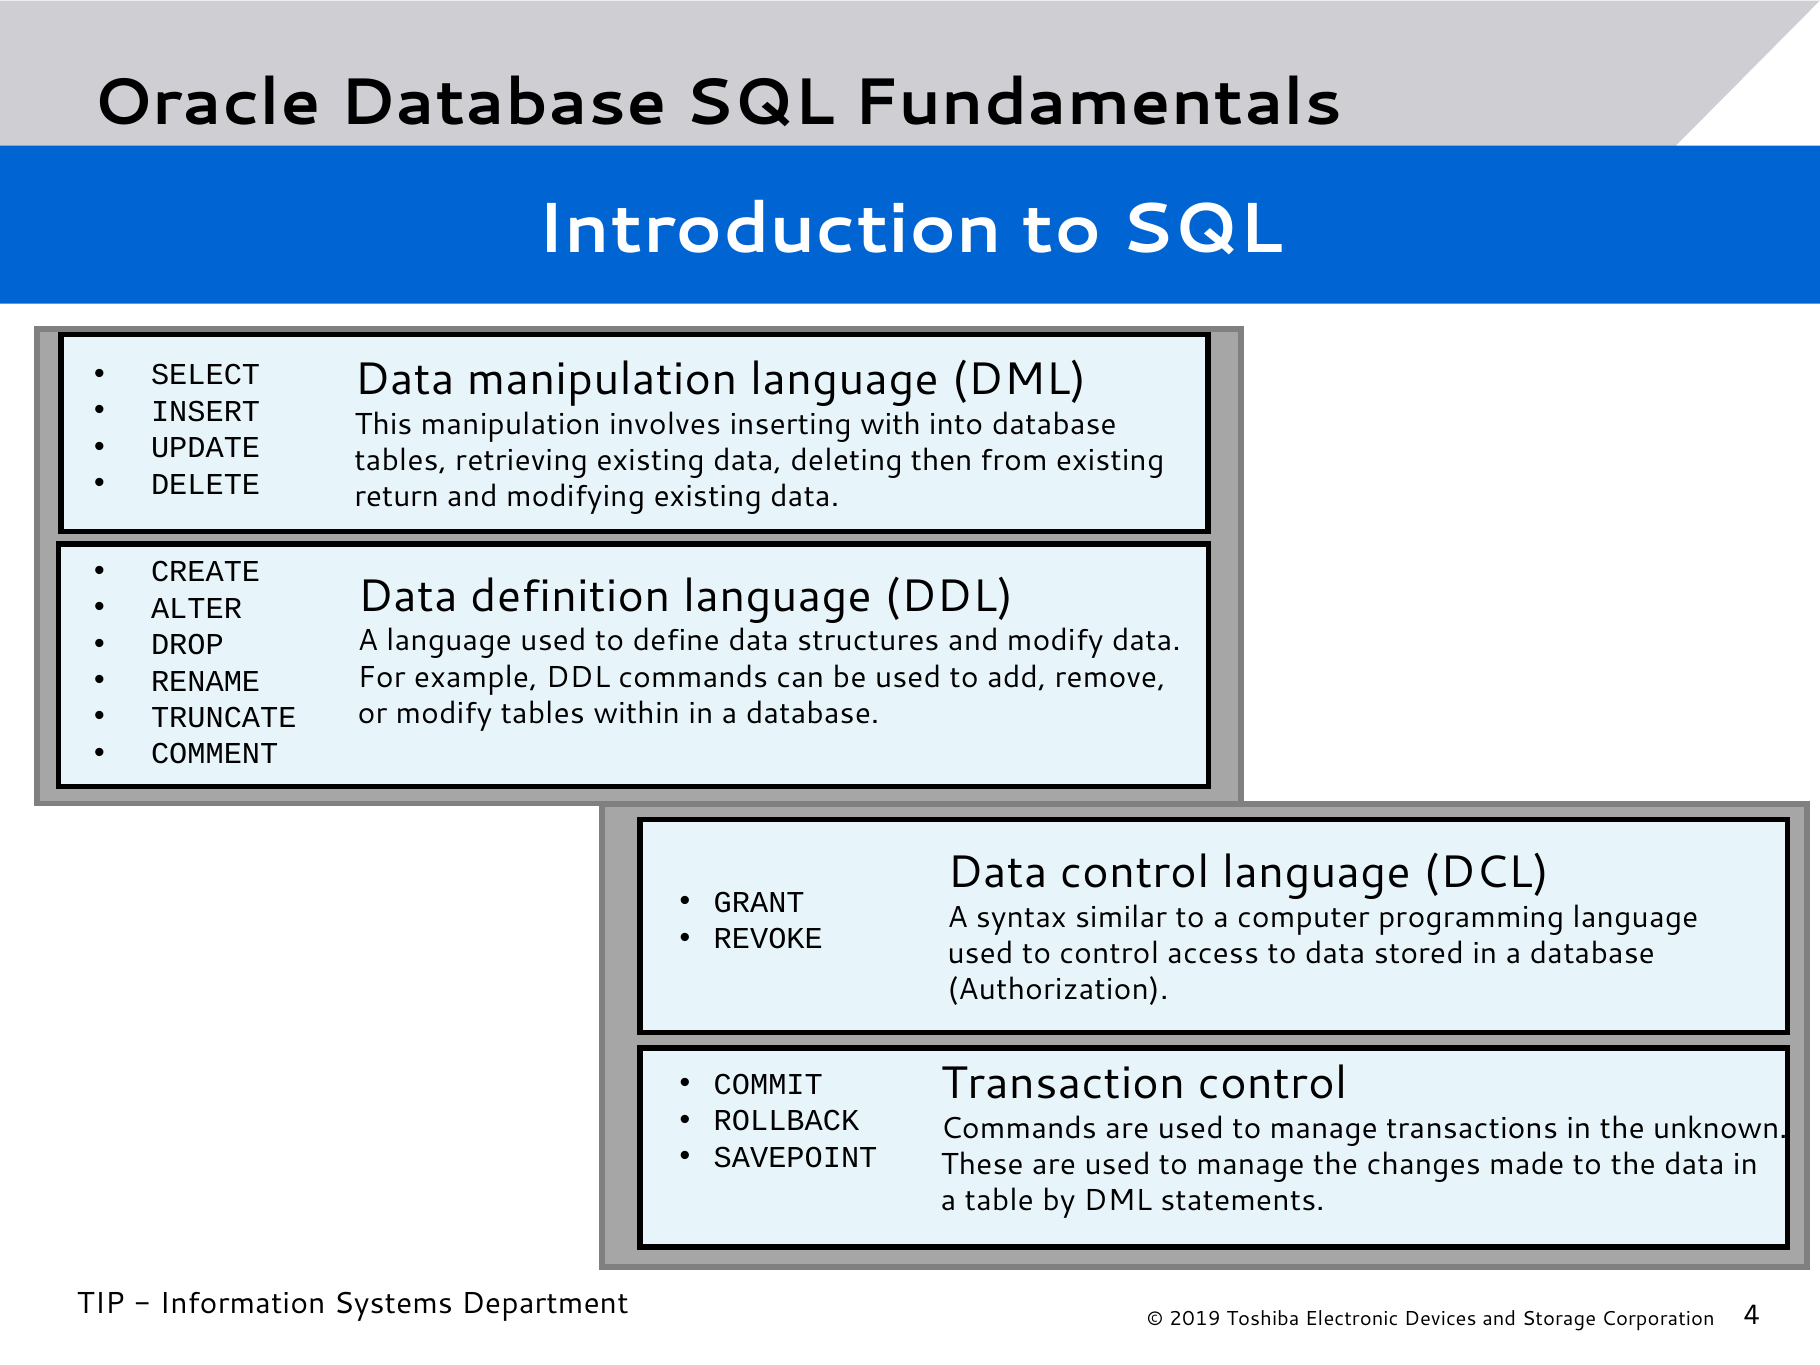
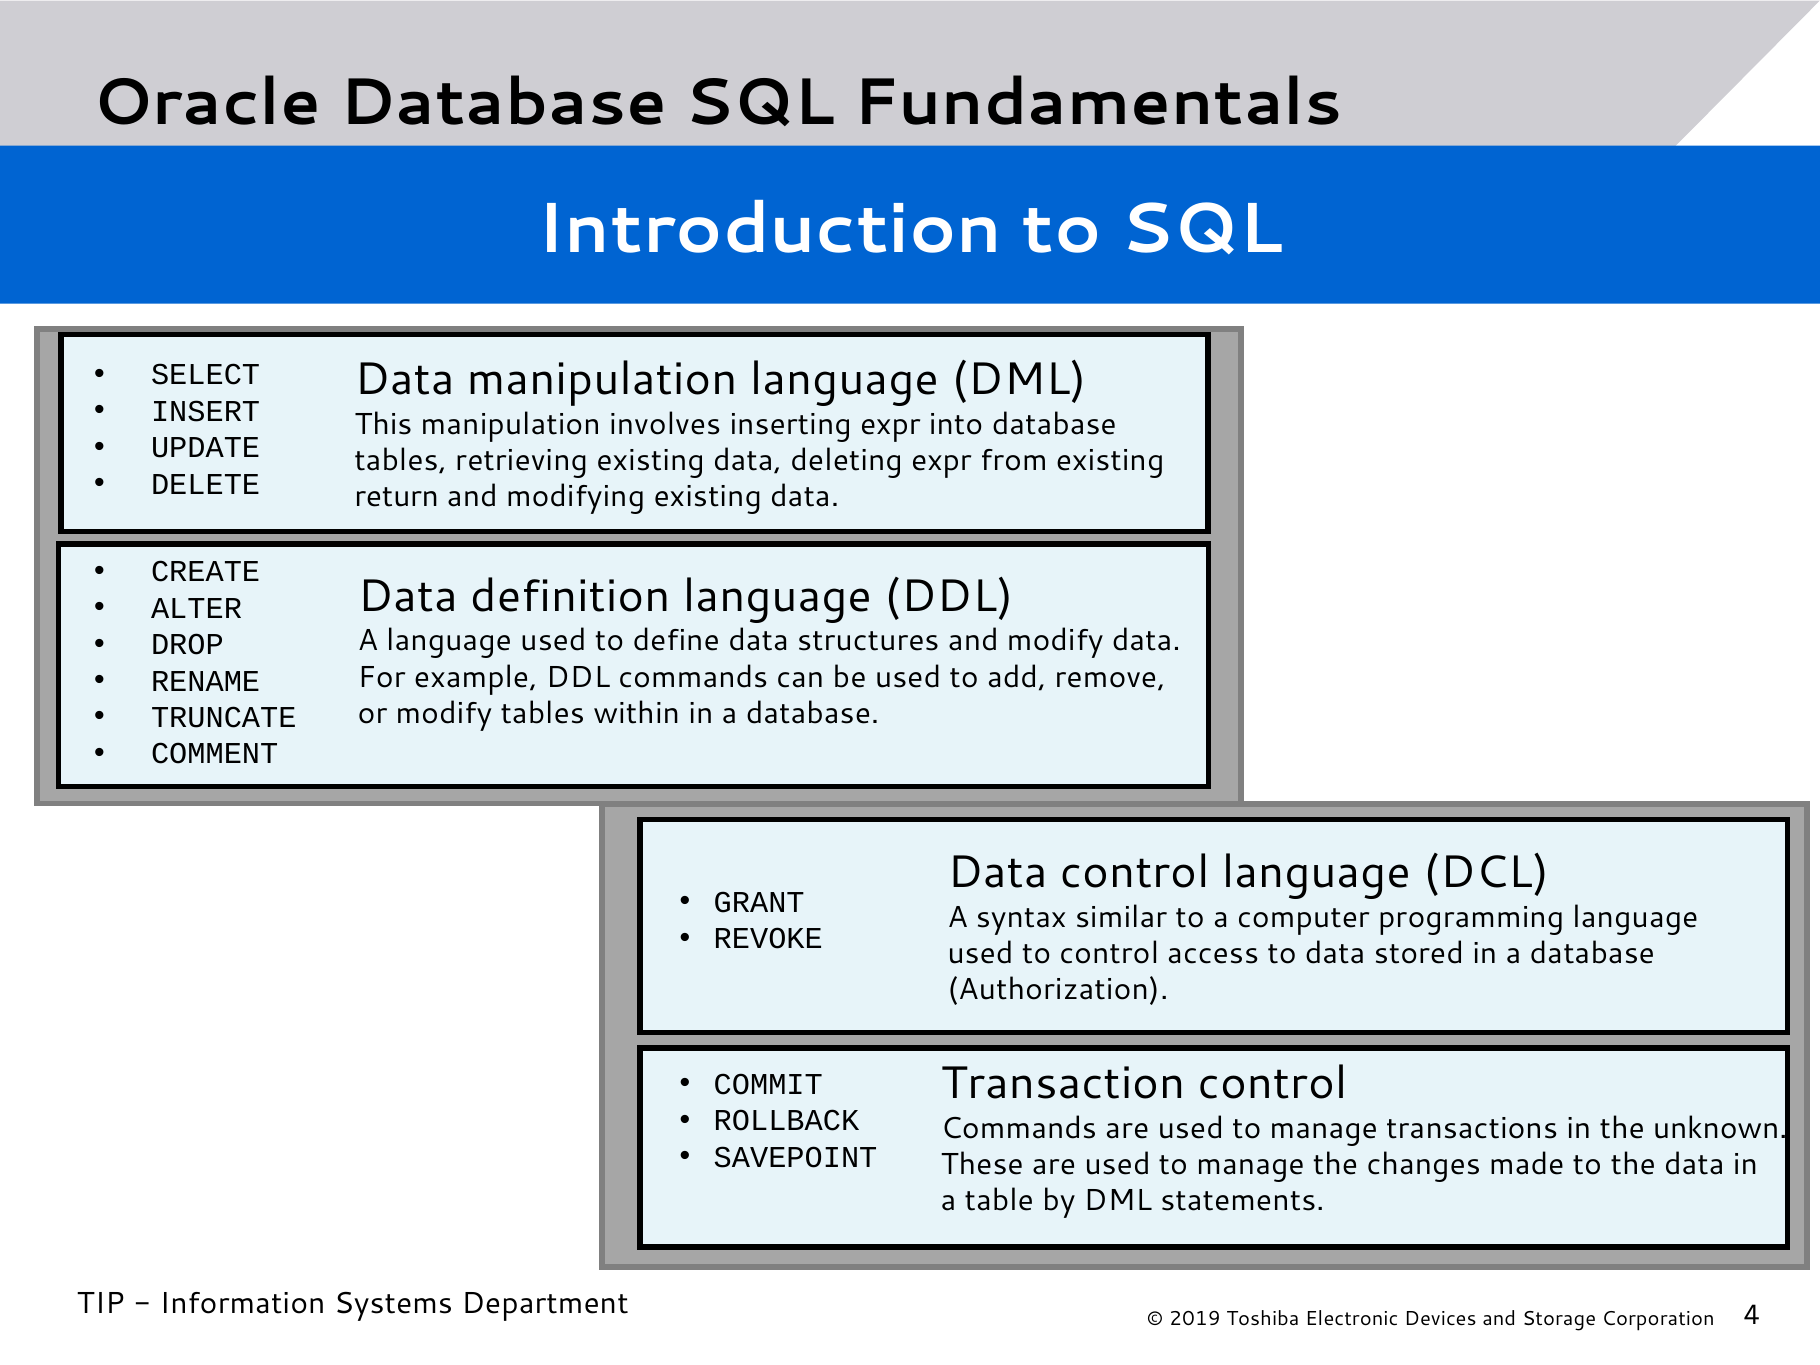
inserting with: with -> expr
deleting then: then -> expr
